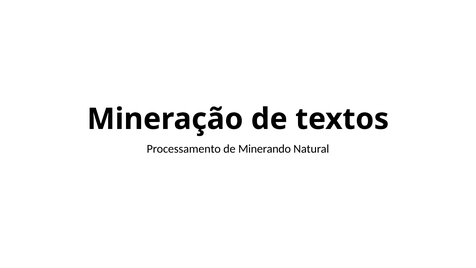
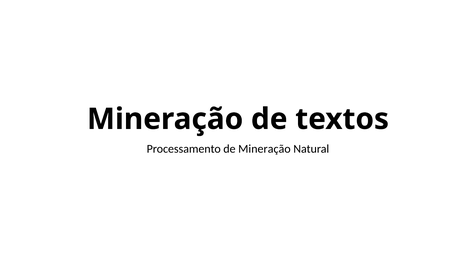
de Minerando: Minerando -> Mineração
